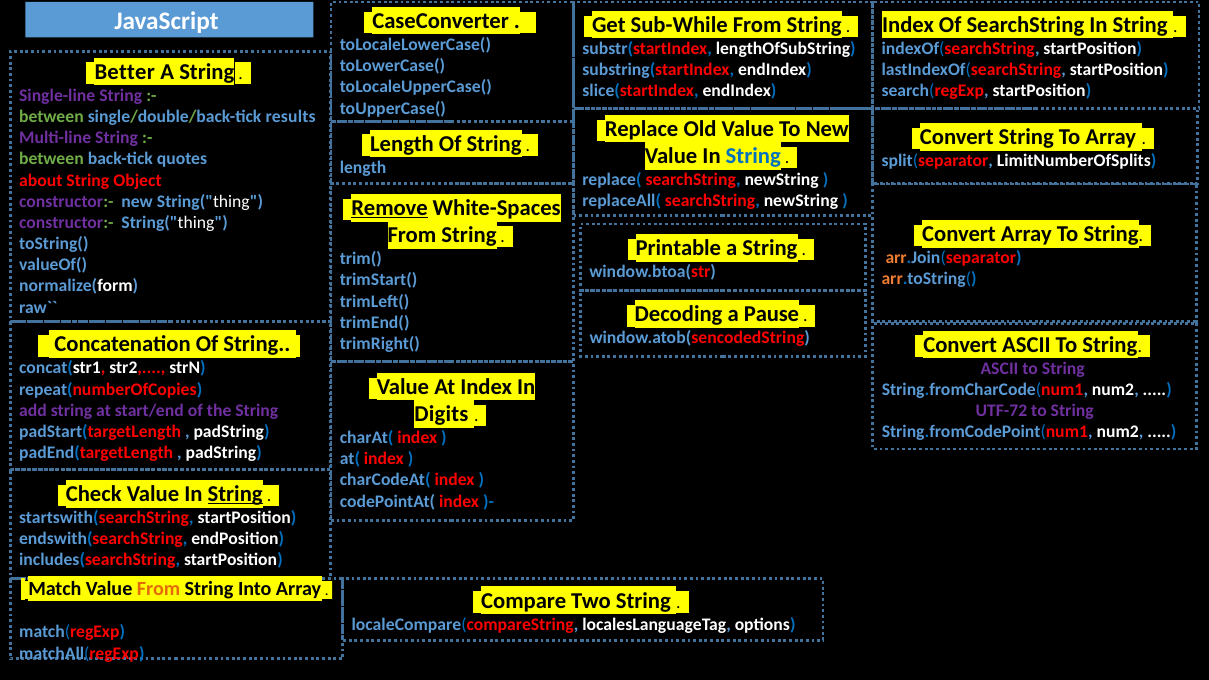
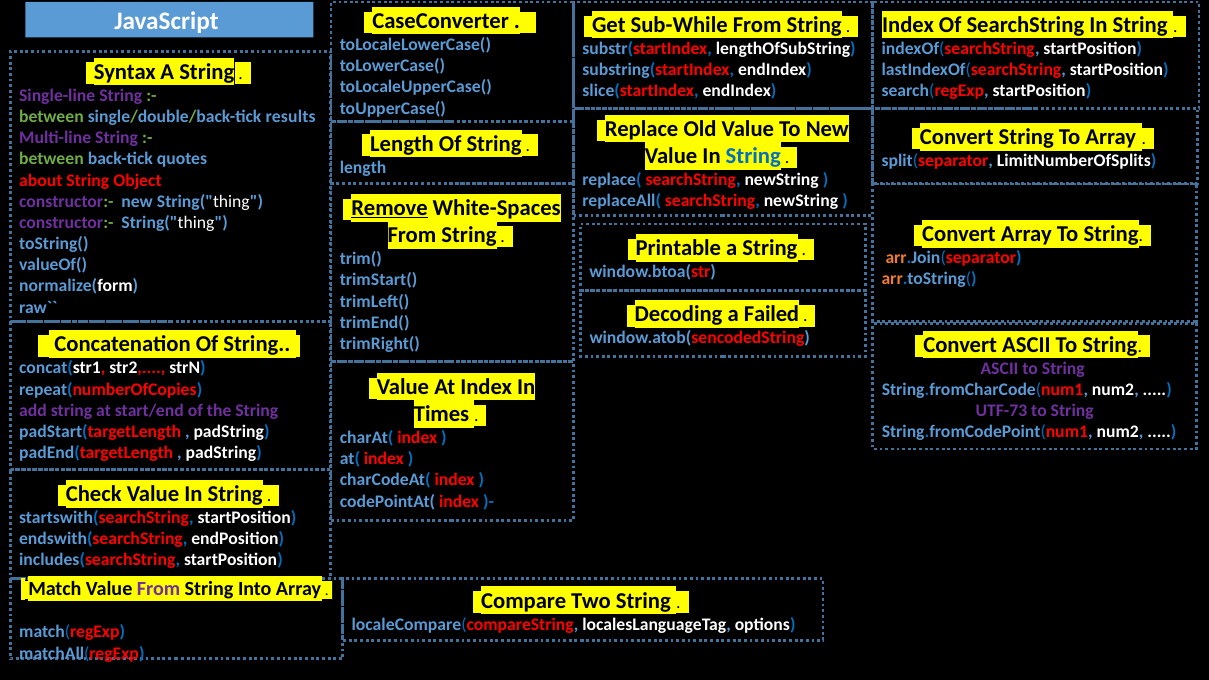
Better: Better -> Syntax
Pause: Pause -> Failed
UTF-72: UTF-72 -> UTF-73
Digits: Digits -> Times
String at (235, 494) underline: present -> none
From at (159, 588) colour: orange -> purple
